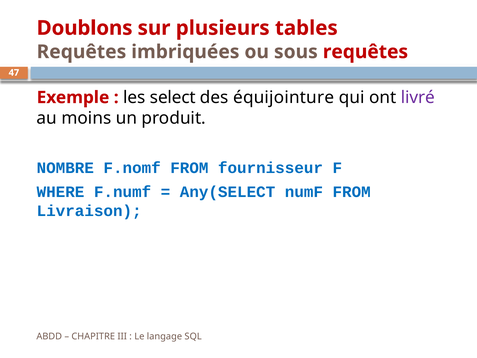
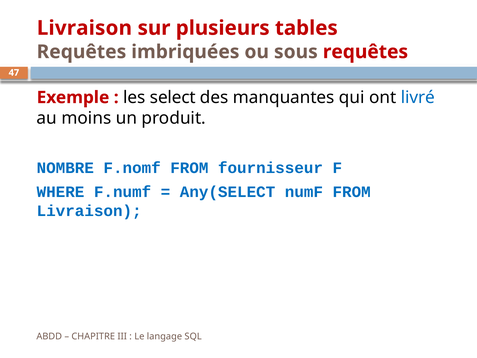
Doublons at (85, 28): Doublons -> Livraison
équijointure: équijointure -> manquantes
livré colour: purple -> blue
